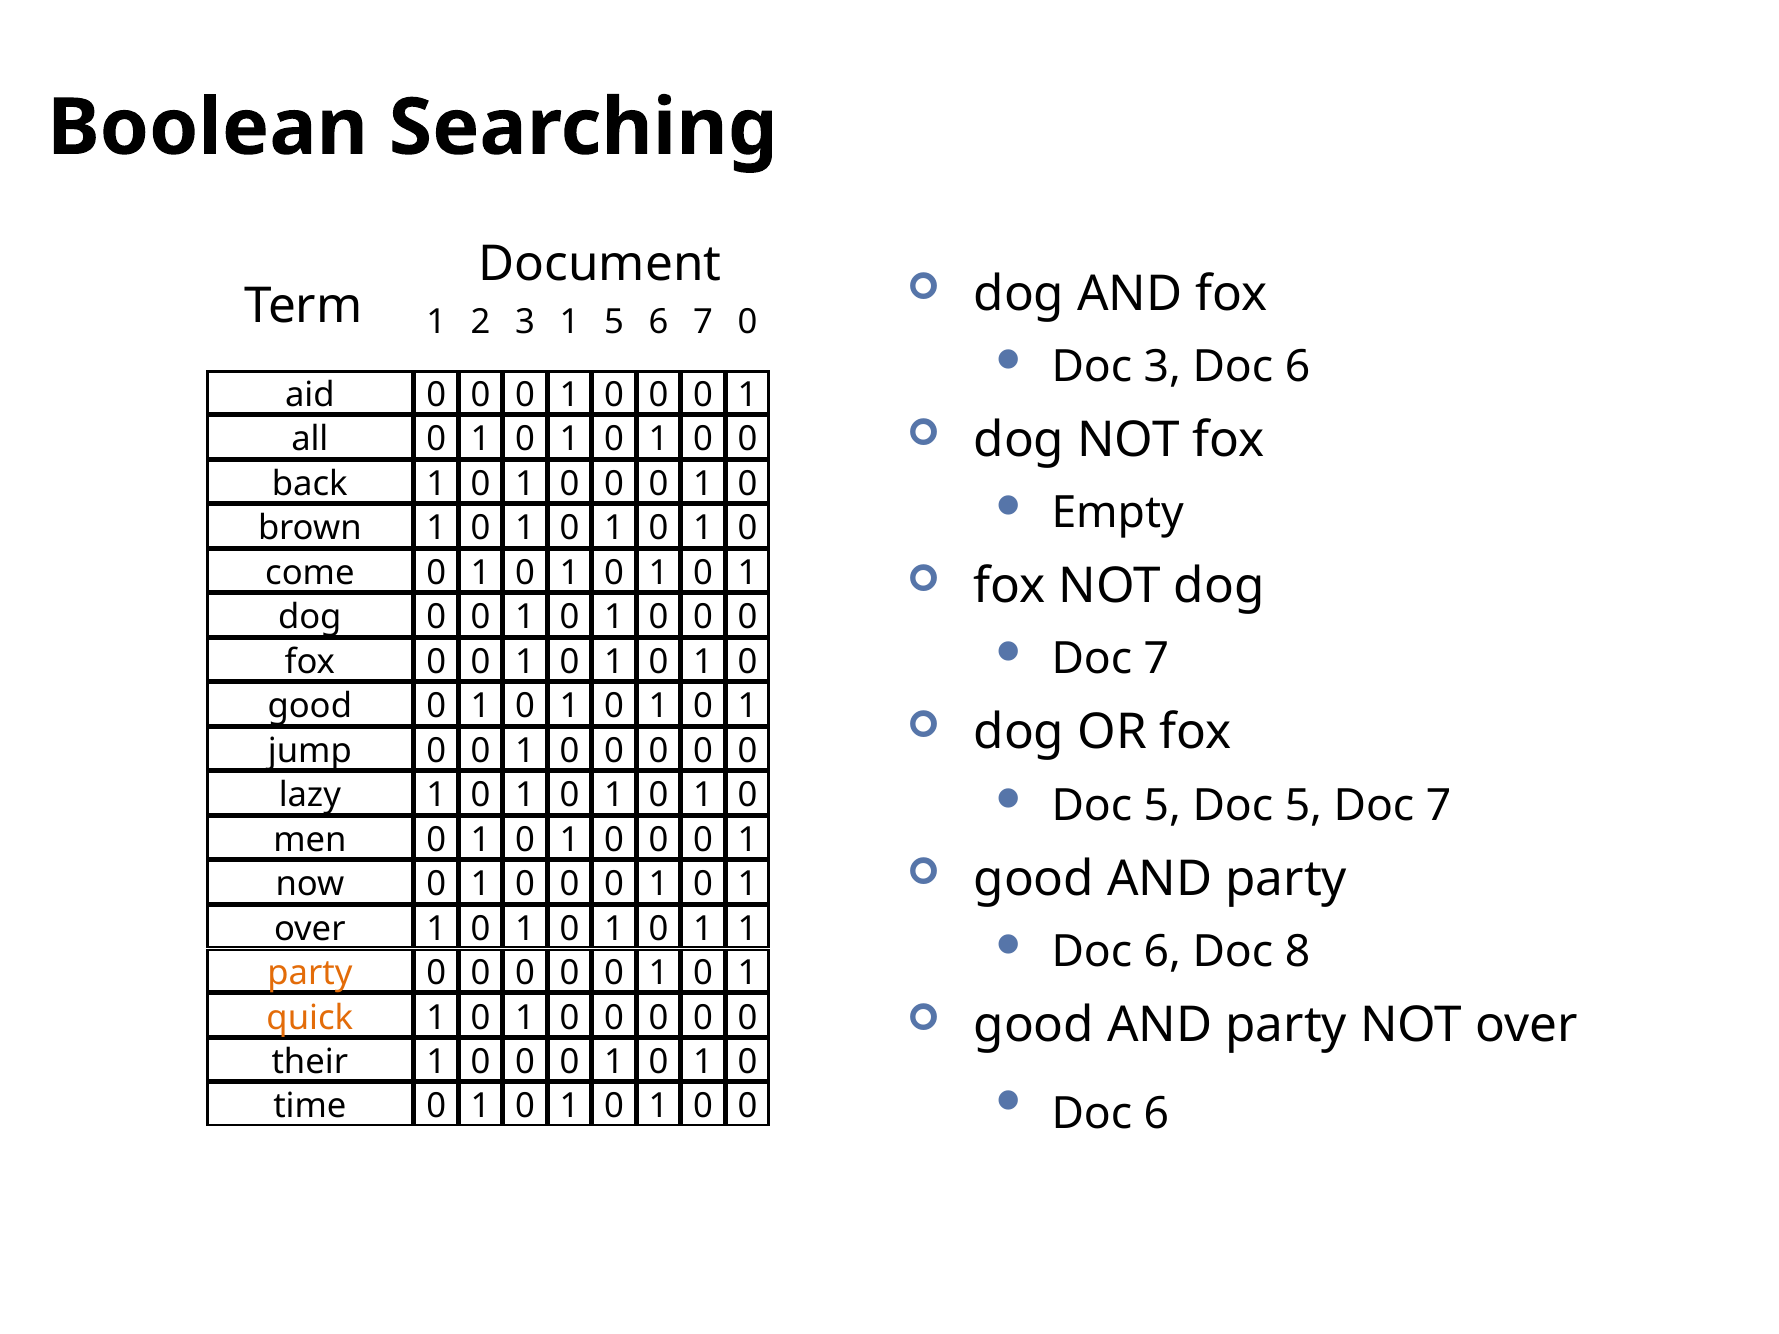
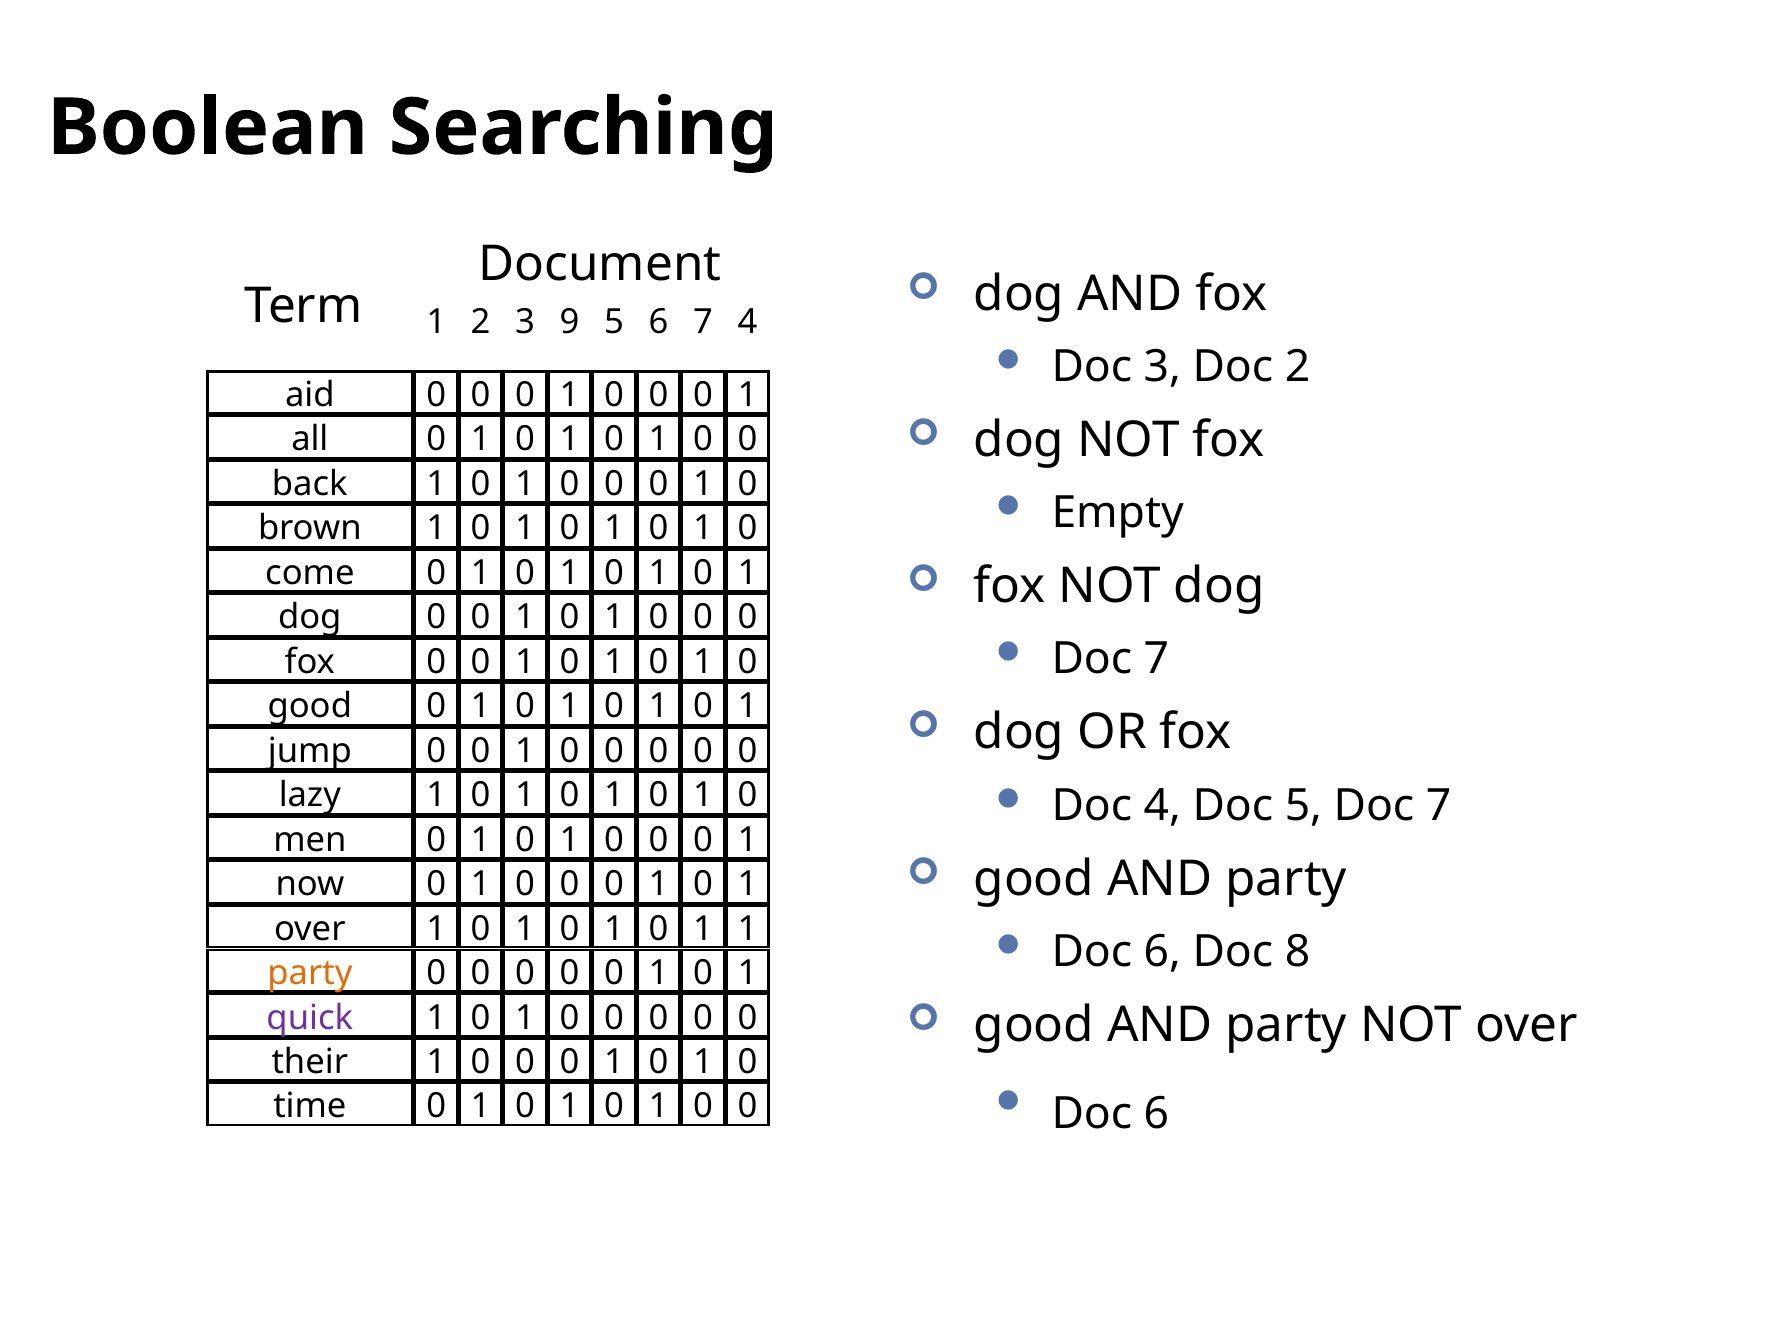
3 1: 1 -> 9
7 0: 0 -> 4
3 Doc 6: 6 -> 2
5 at (1162, 805): 5 -> 4
quick colour: orange -> purple
